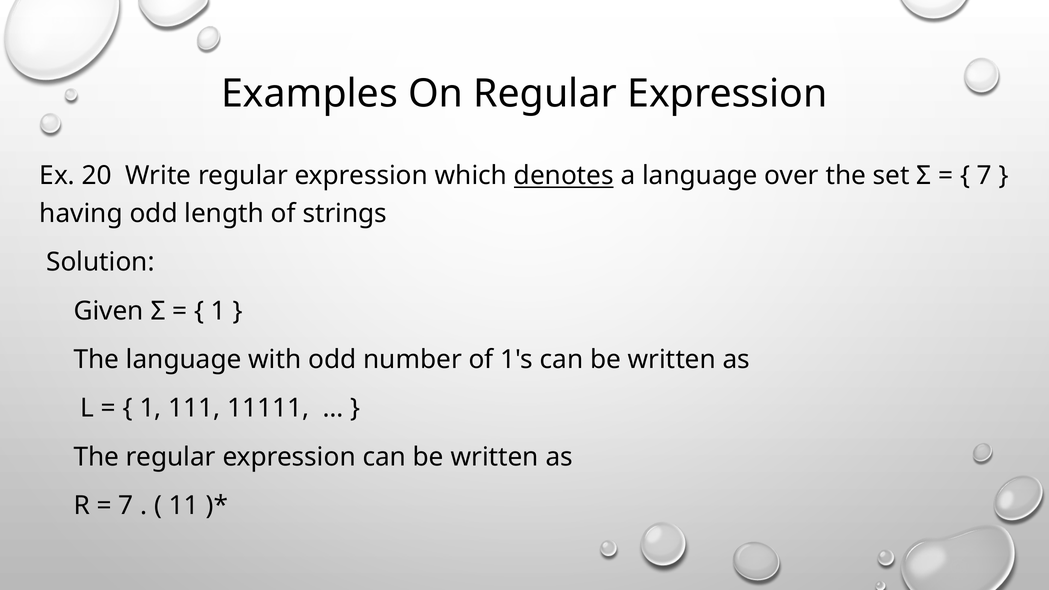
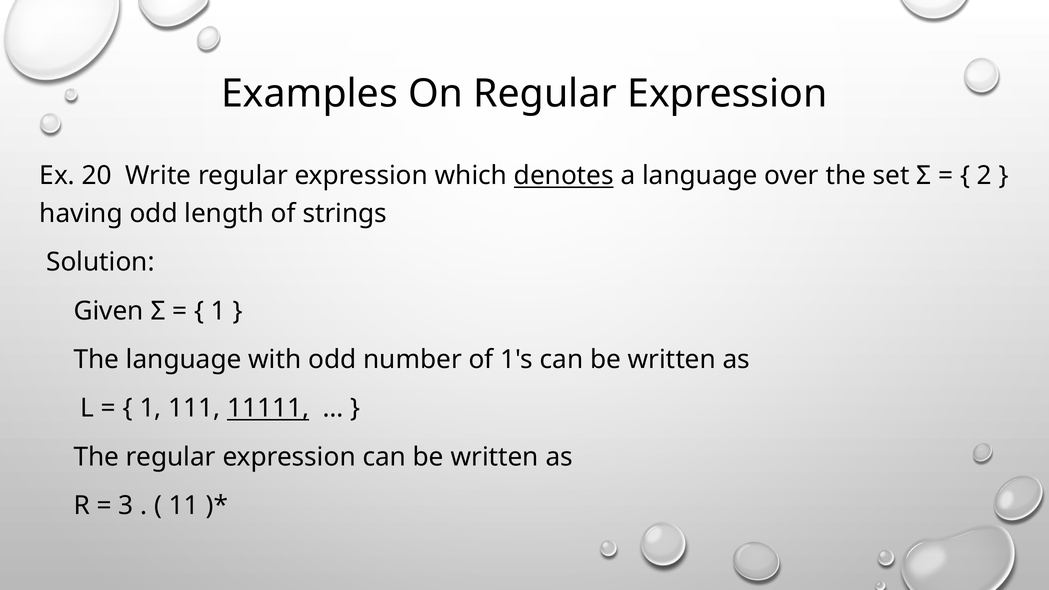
7 at (984, 176): 7 -> 2
11111 underline: none -> present
7 at (126, 506): 7 -> 3
